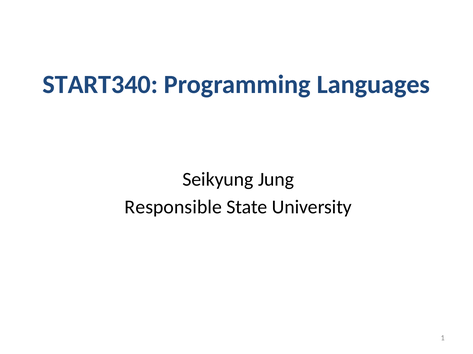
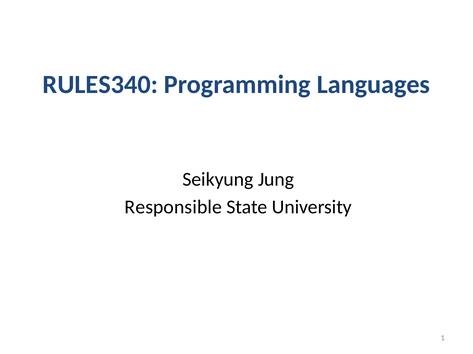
START340: START340 -> RULES340
